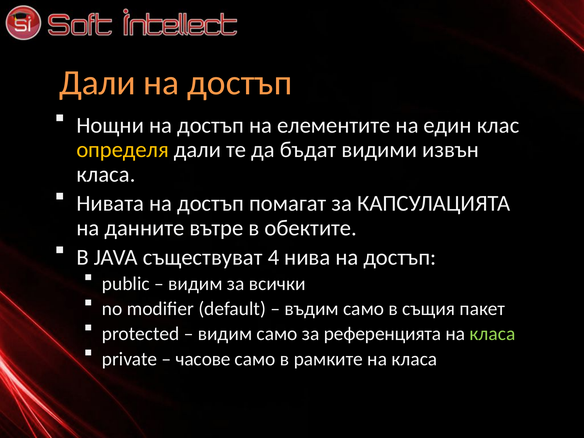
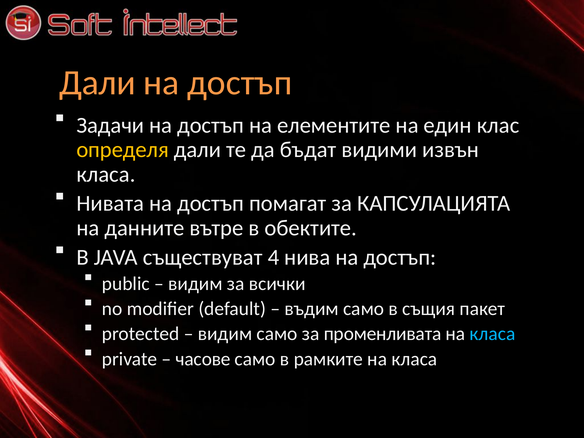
Нощни: Нощни -> Задачи
референцията: референцията -> променливата
класа at (492, 334) colour: light green -> light blue
